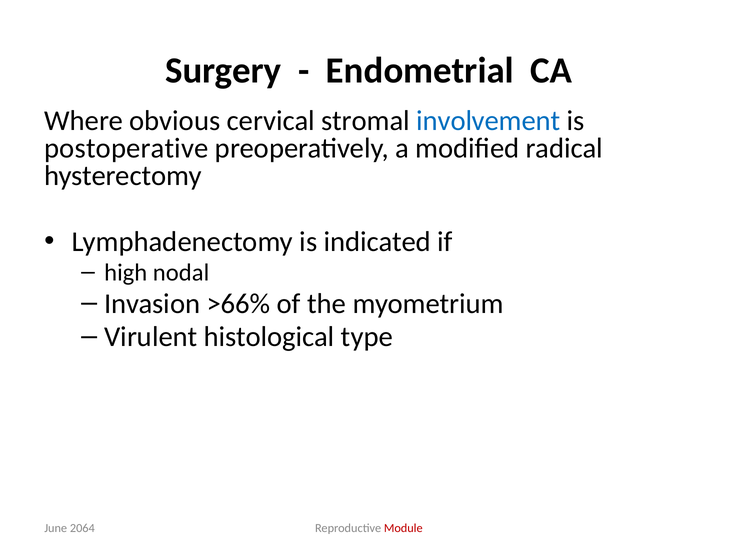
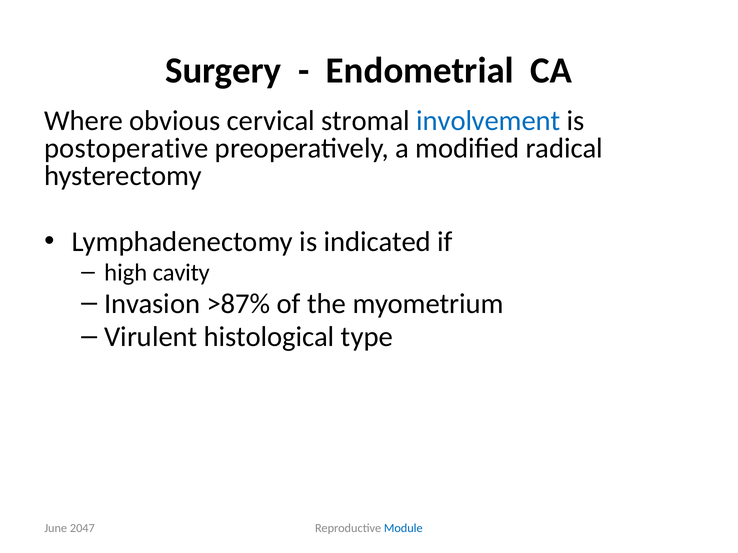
nodal: nodal -> cavity
>66%: >66% -> >87%
Module colour: red -> blue
2064: 2064 -> 2047
